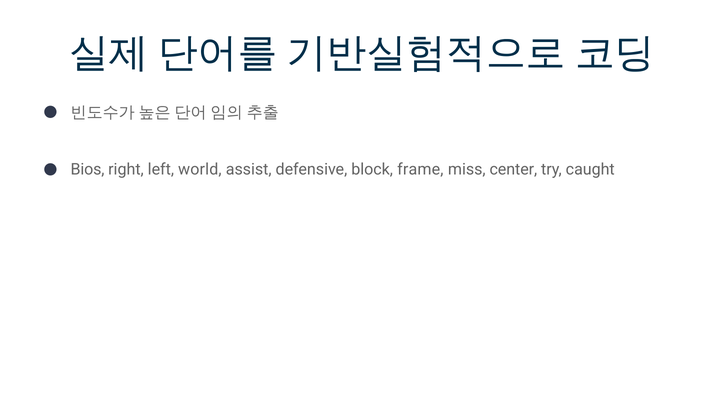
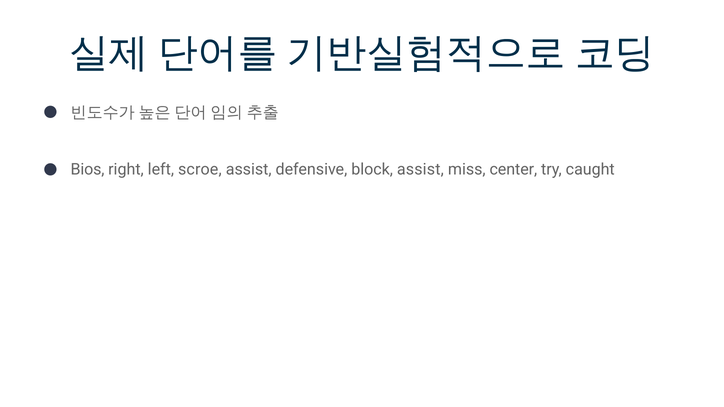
world: world -> scroe
block frame: frame -> assist
